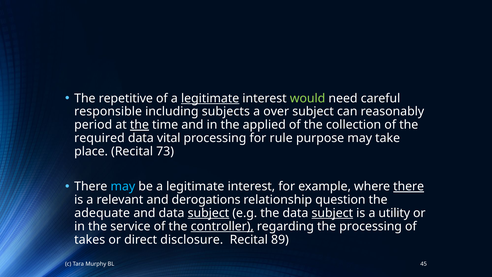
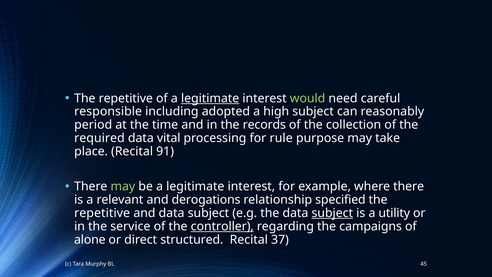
subjects: subjects -> adopted
over: over -> high
the at (139, 125) underline: present -> none
applied: applied -> records
73: 73 -> 91
may at (123, 186) colour: light blue -> light green
there at (409, 186) underline: present -> none
question: question -> specified
adequate at (102, 213): adequate -> repetitive
subject at (208, 213) underline: present -> none
the processing: processing -> campaigns
takes: takes -> alone
disclosure: disclosure -> structured
89: 89 -> 37
